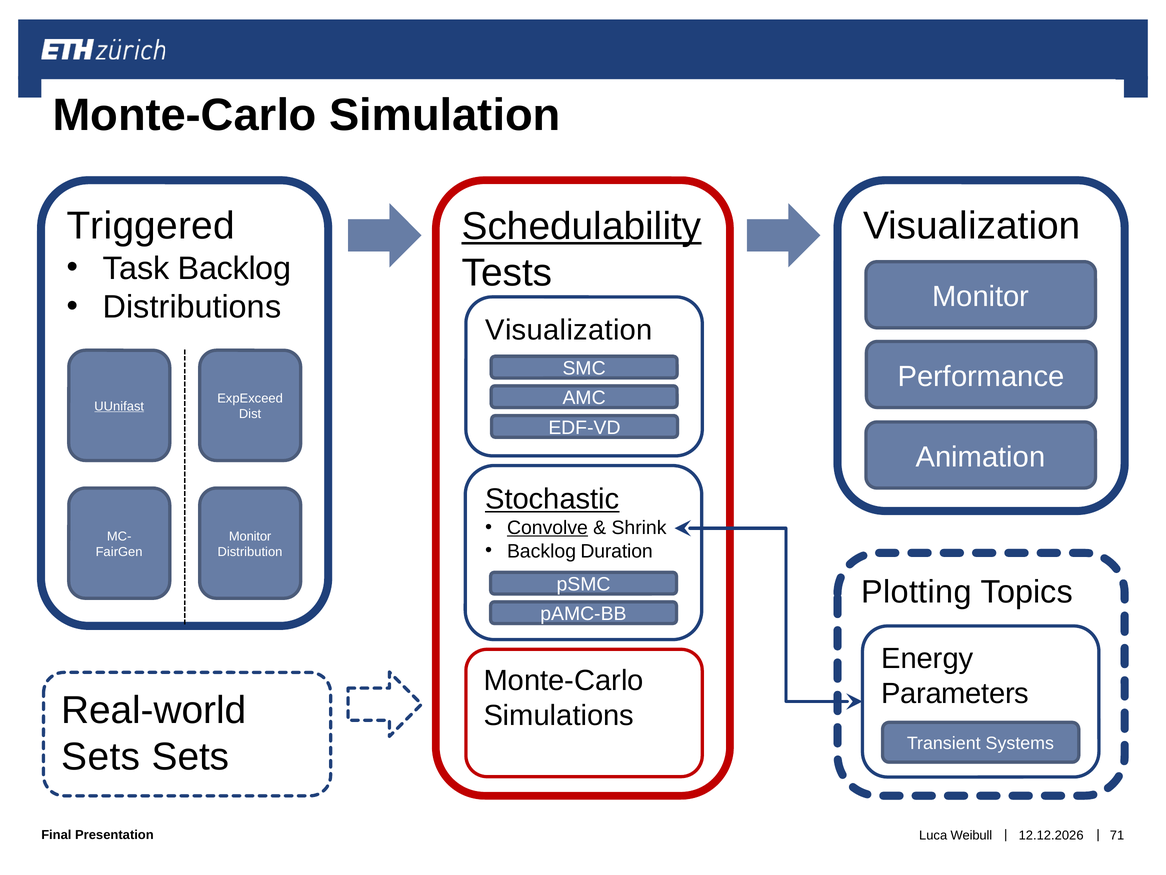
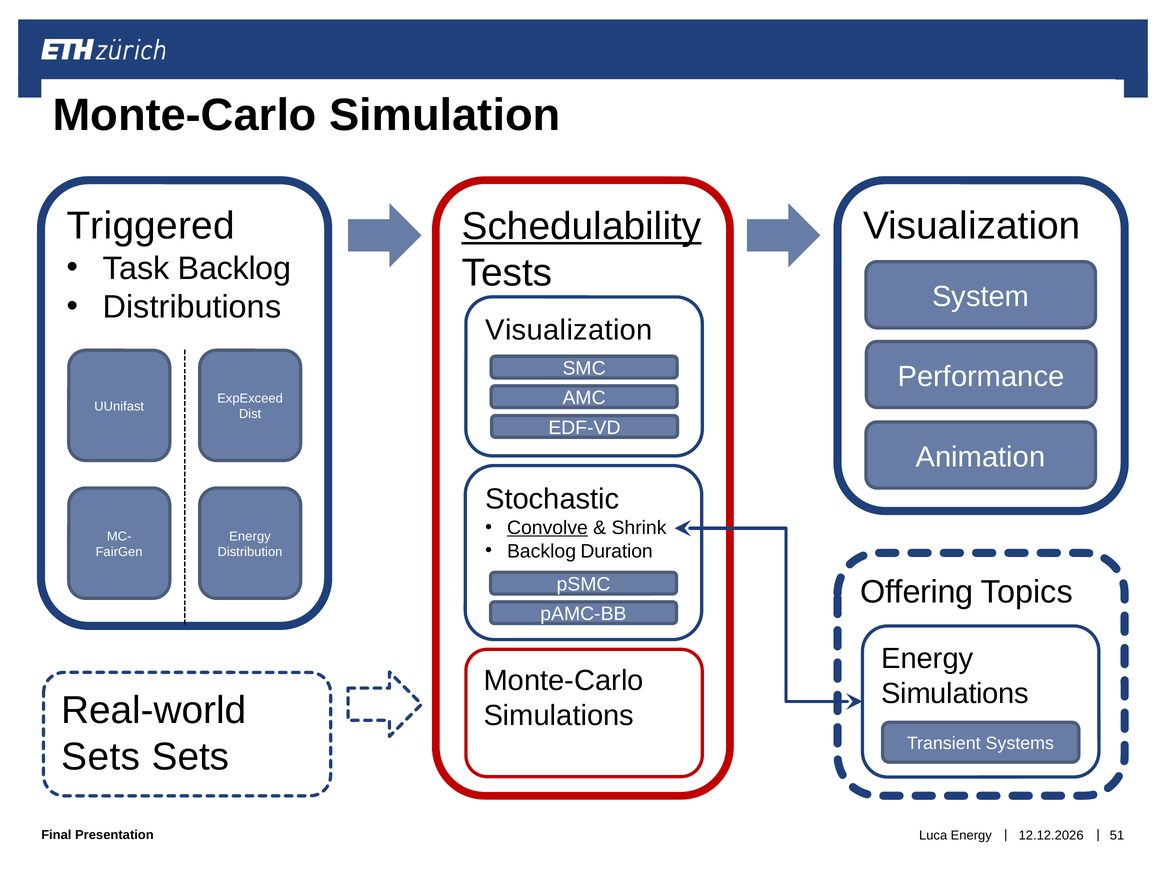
Monitor at (981, 297): Monitor -> System
UUnifast underline: present -> none
Stochastic underline: present -> none
Monitor at (250, 536): Monitor -> Energy
Plotting: Plotting -> Offering
Parameters at (955, 693): Parameters -> Simulations
71: 71 -> 51
Luca Weibull: Weibull -> Energy
